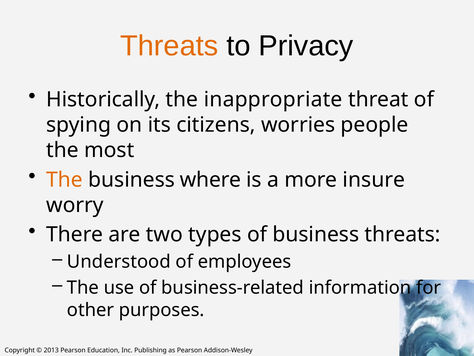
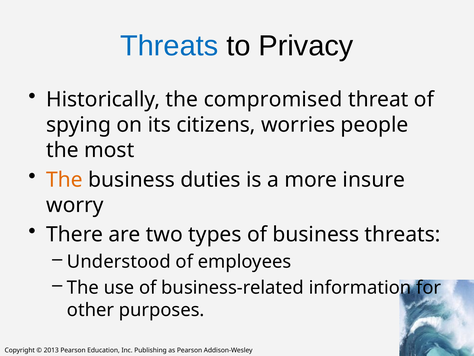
Threats at (169, 46) colour: orange -> blue
inappropriate: inappropriate -> compromised
where: where -> duties
